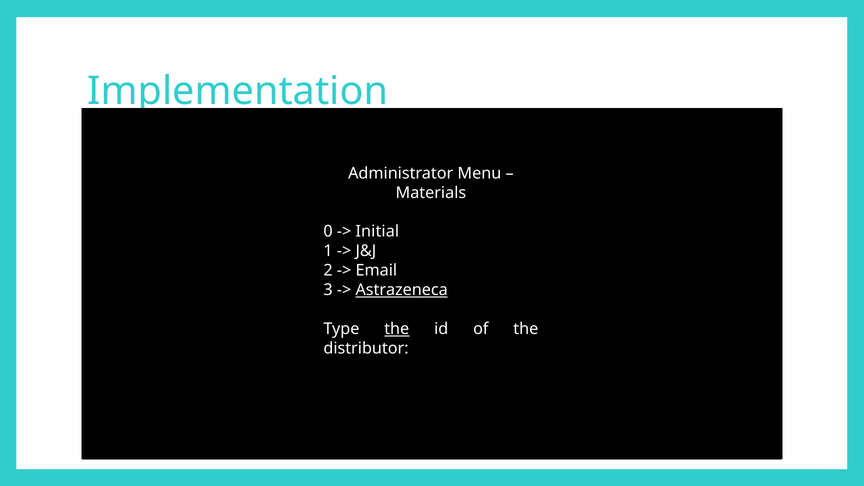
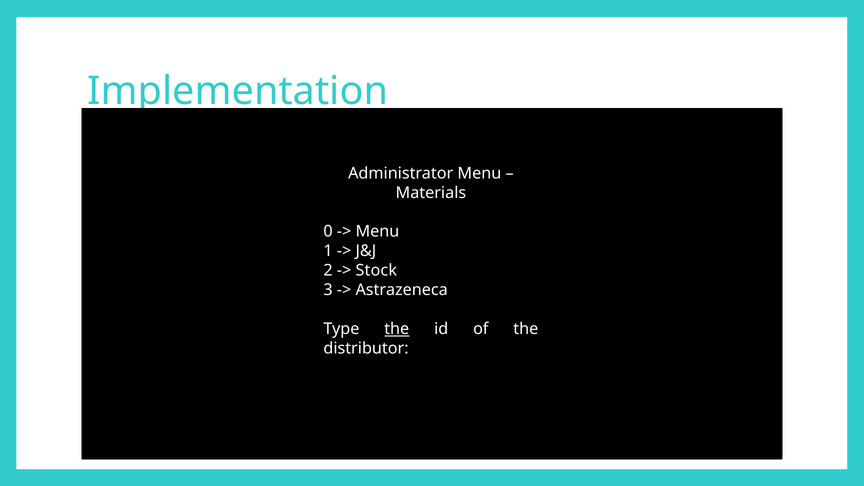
Initial at (377, 232): Initial -> Menu
Email: Email -> Stock
Astrazeneca underline: present -> none
